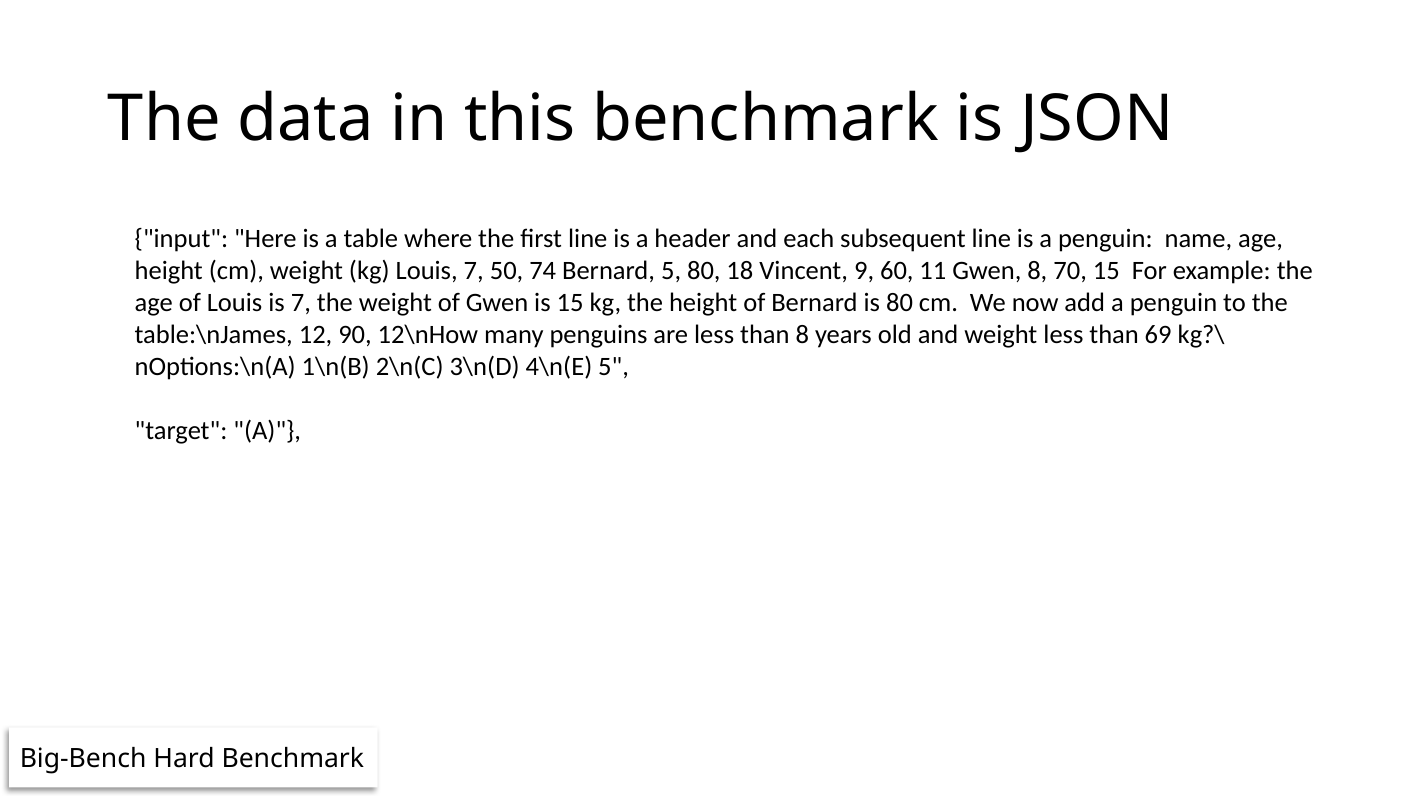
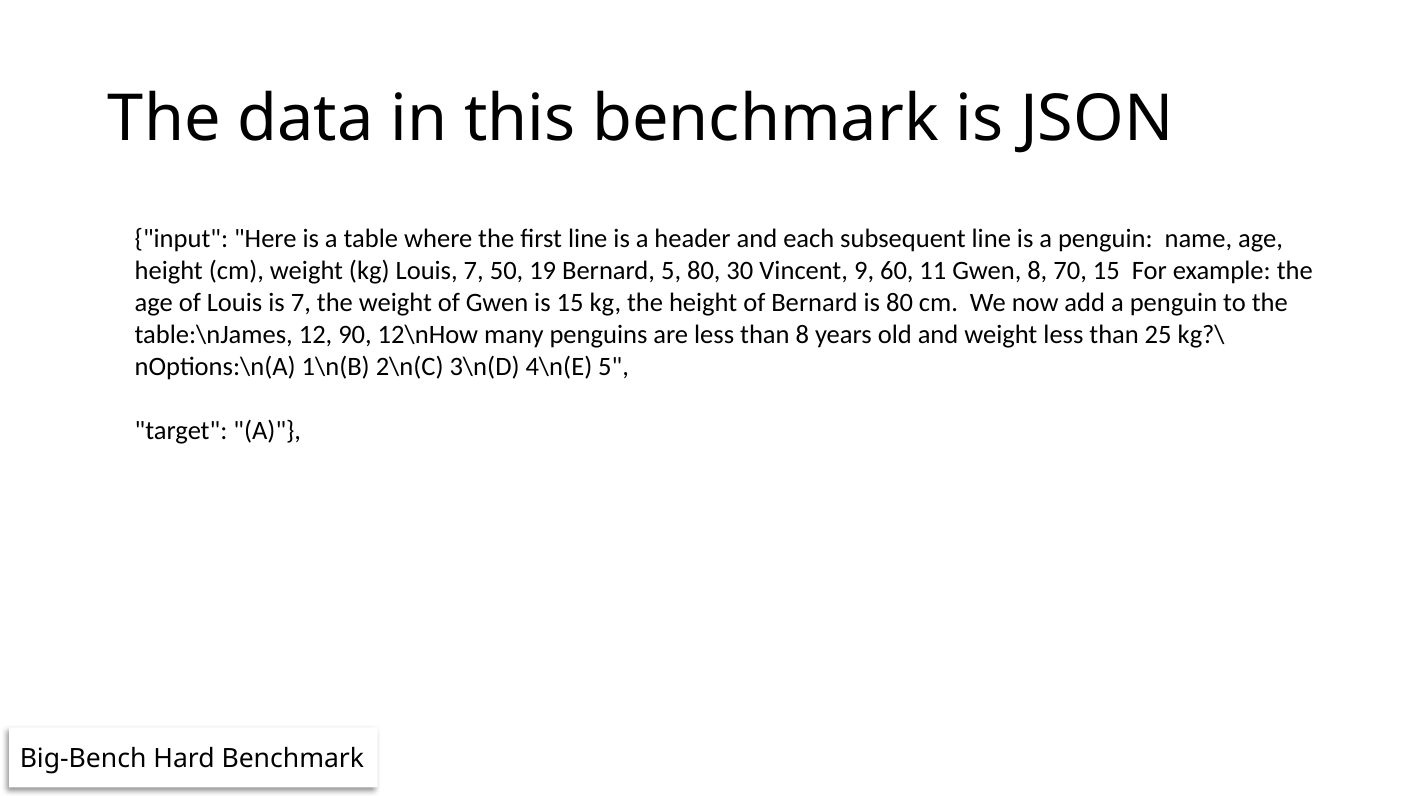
74: 74 -> 19
18: 18 -> 30
69: 69 -> 25
